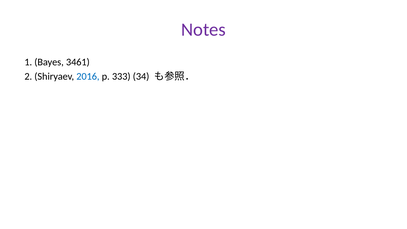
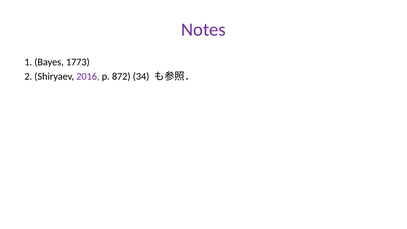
3461: 3461 -> 1773
2016 colour: blue -> purple
333: 333 -> 872
